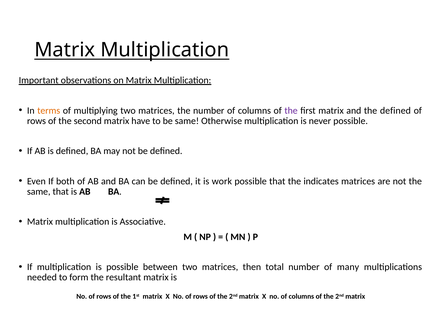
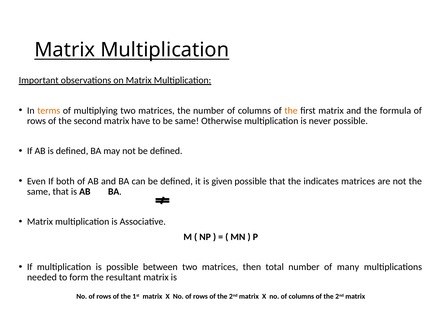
the at (291, 111) colour: purple -> orange
the defined: defined -> formula
work: work -> given
